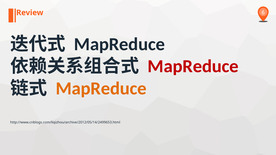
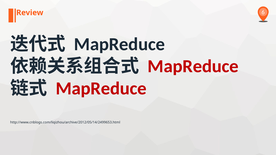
MapReduce at (101, 88) colour: orange -> red
